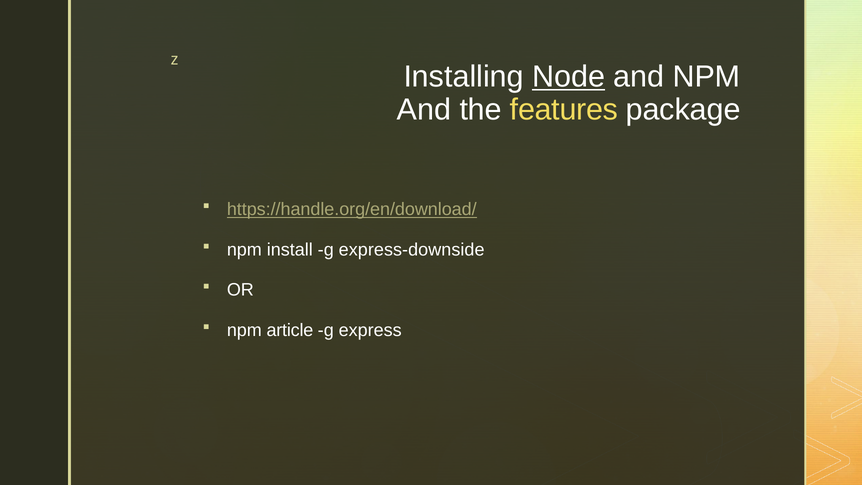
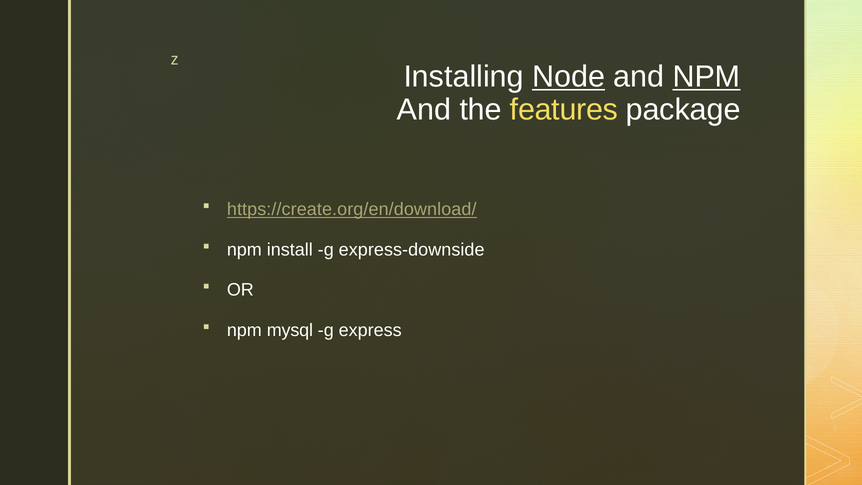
NPM at (707, 77) underline: none -> present
https://handle.org/en/download/: https://handle.org/en/download/ -> https://create.org/en/download/
article: article -> mysql
